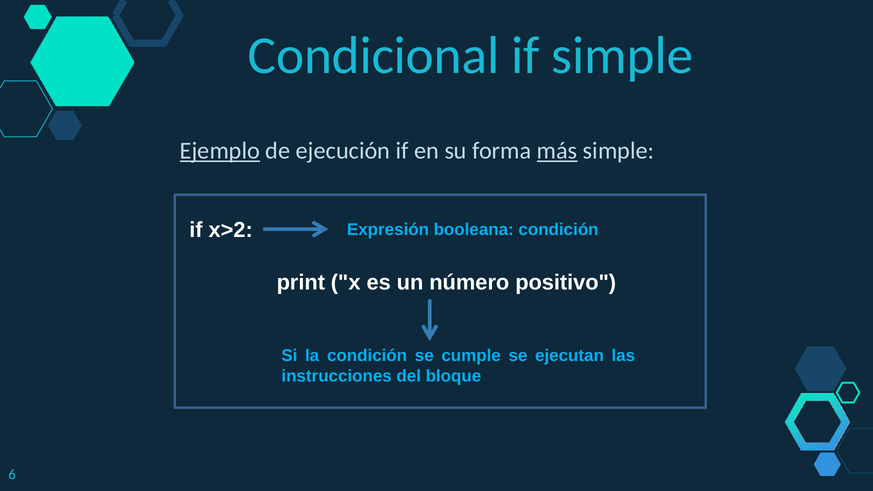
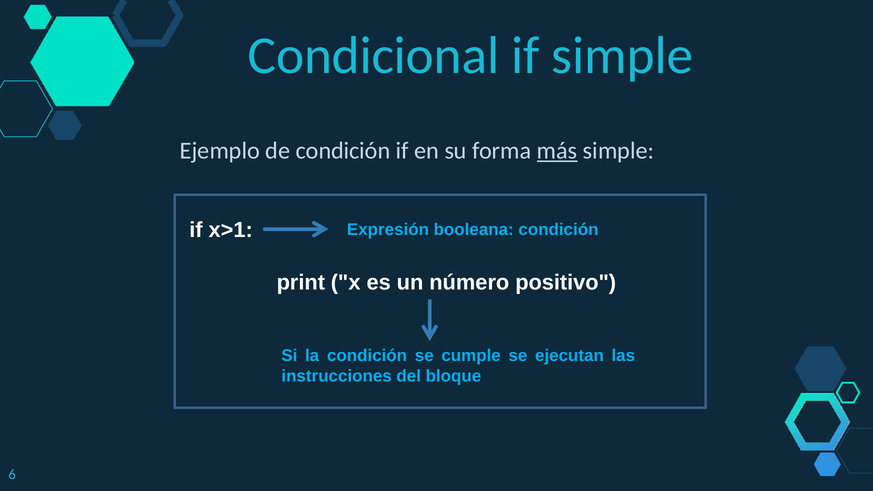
Ejemplo underline: present -> none
de ejecución: ejecución -> condición
x>2: x>2 -> x>1
